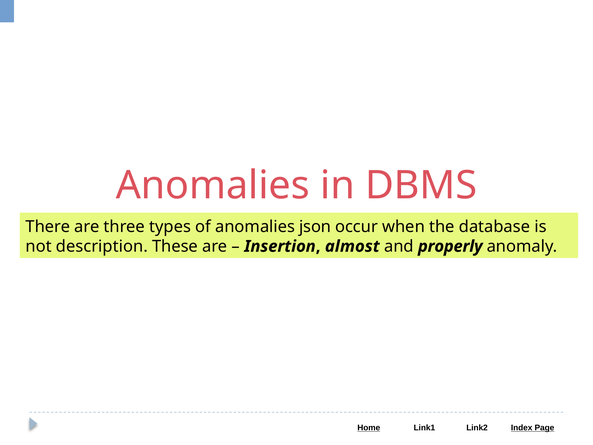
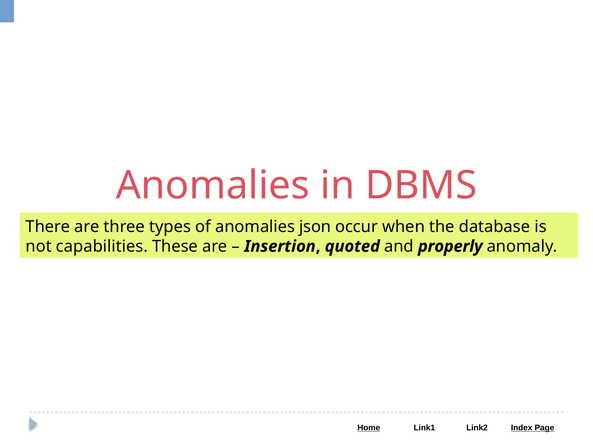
description: description -> capabilities
almost: almost -> quoted
